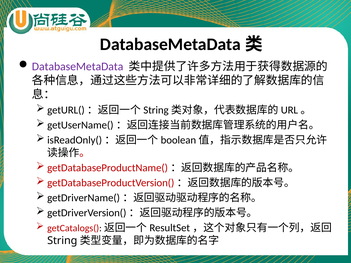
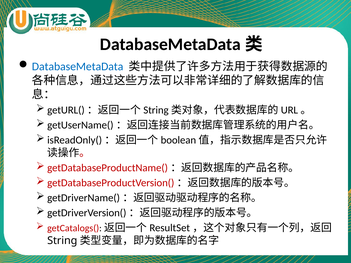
DatabaseMetaData colour: purple -> blue
